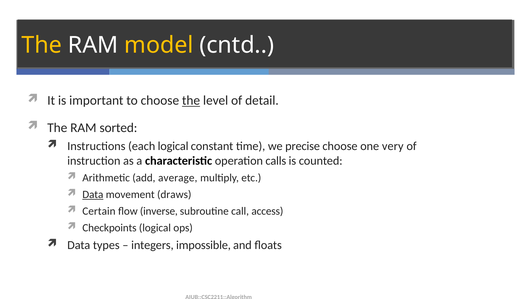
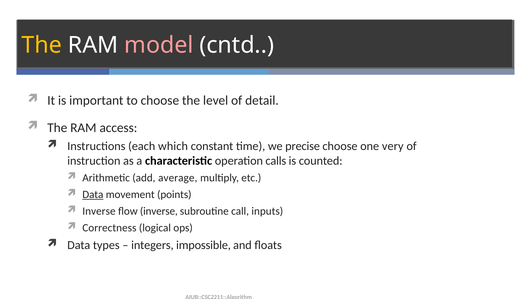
model colour: yellow -> pink
the at (191, 100) underline: present -> none
sorted: sorted -> access
each logical: logical -> which
draws: draws -> points
Certain at (99, 211): Certain -> Inverse
access: access -> inputs
Checkpoints: Checkpoints -> Correctness
